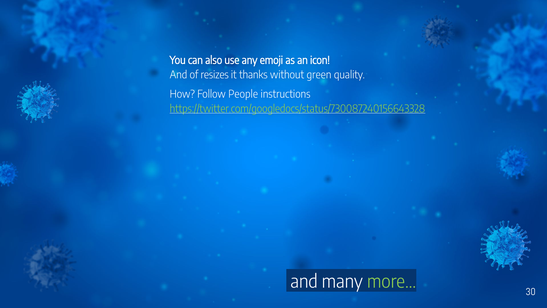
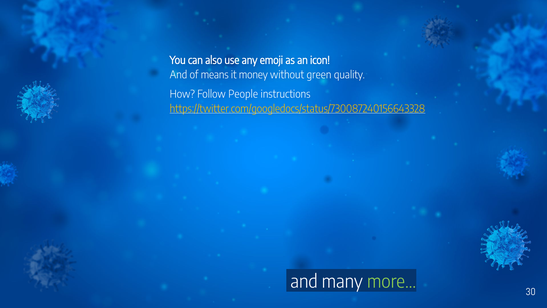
resizes: resizes -> means
thanks: thanks -> money
https://twitter.com/googledocs/status/730087240156643328 colour: light green -> yellow
